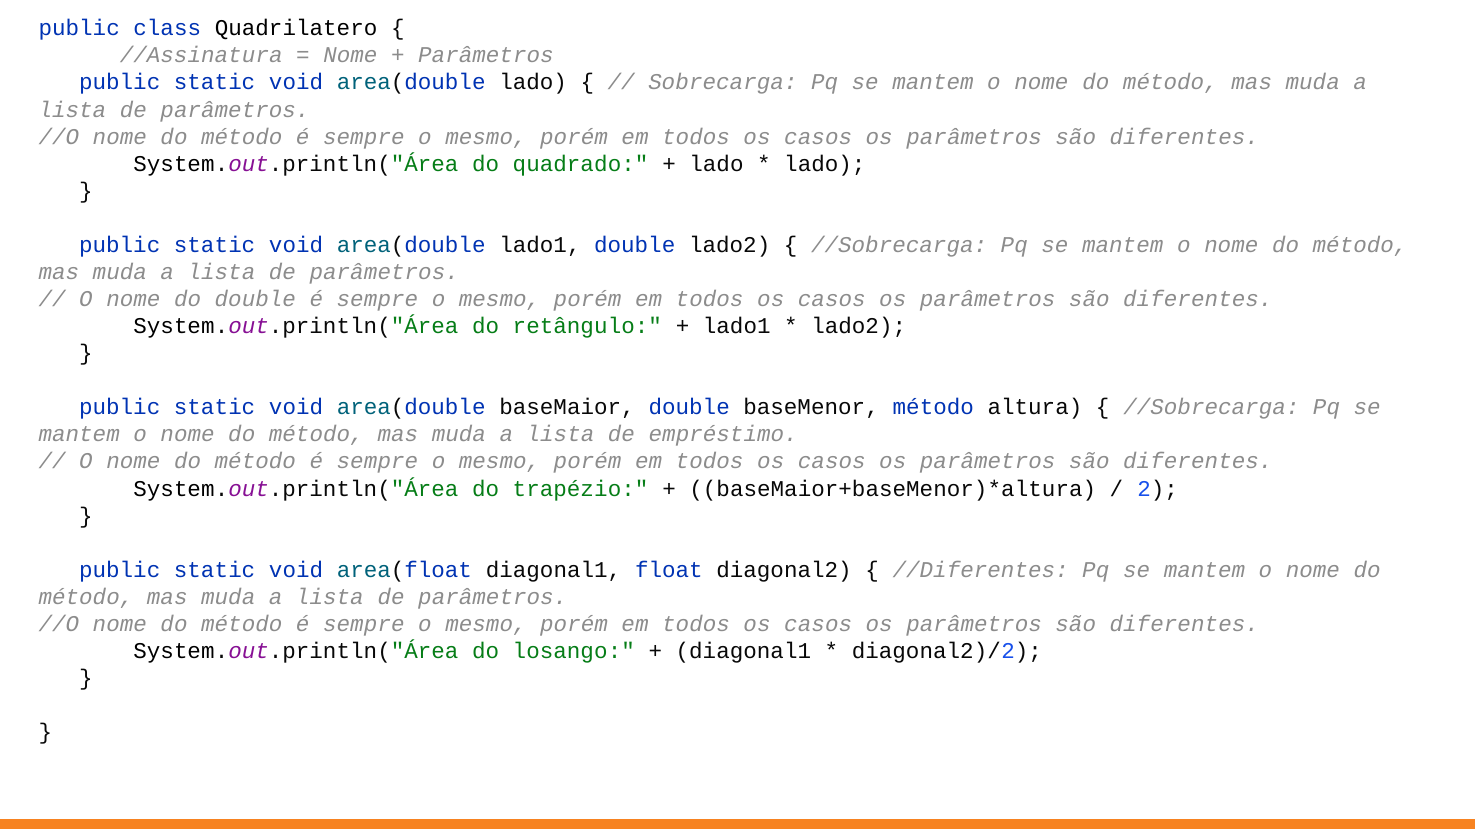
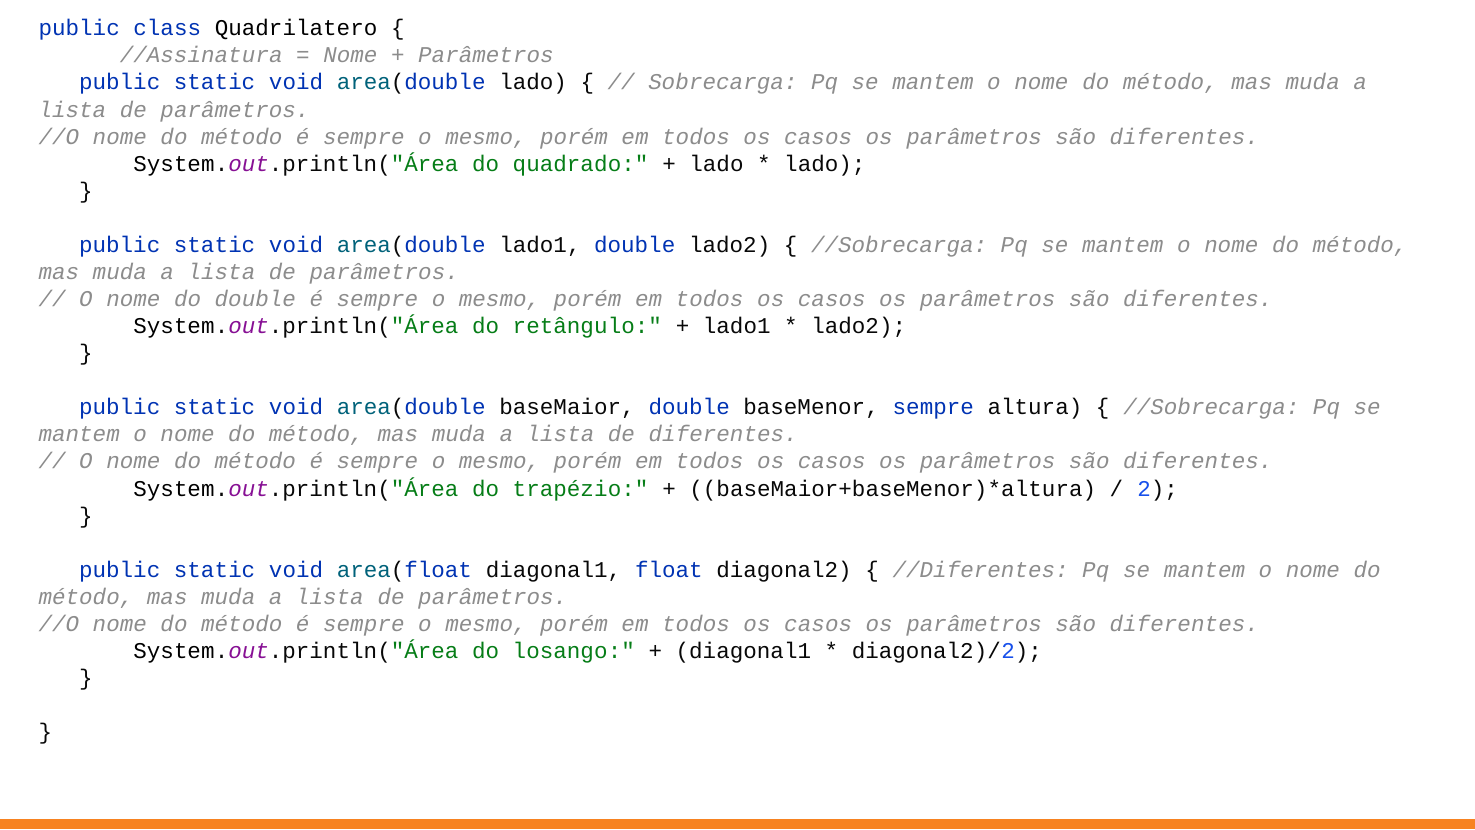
baseMenor método: método -> sempre
de empréstimo: empréstimo -> diferentes
